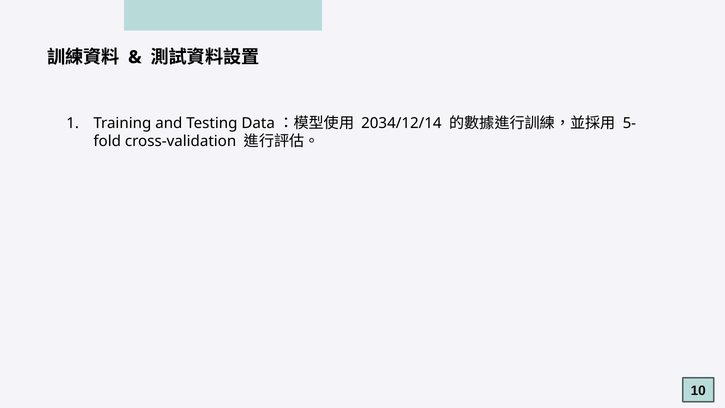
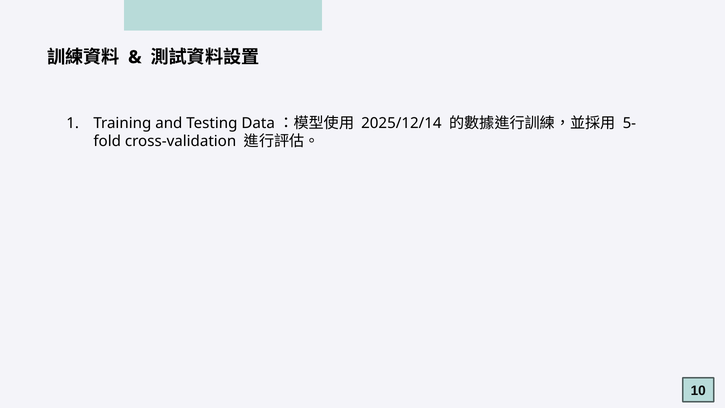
2034/12/14: 2034/12/14 -> 2025/12/14
